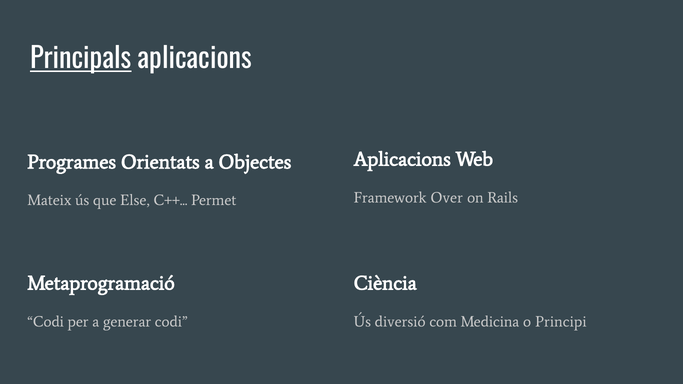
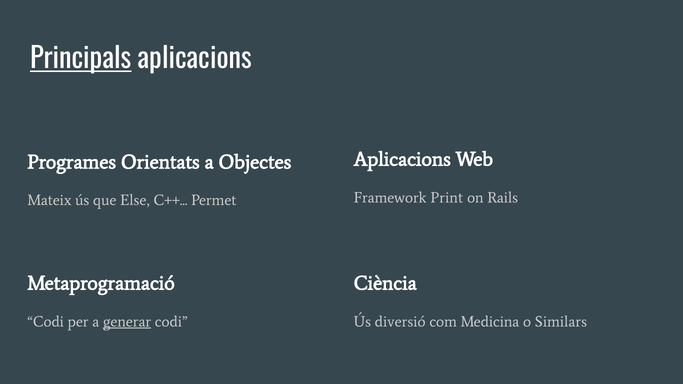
Over: Over -> Print
generar underline: none -> present
Principi: Principi -> Similars
